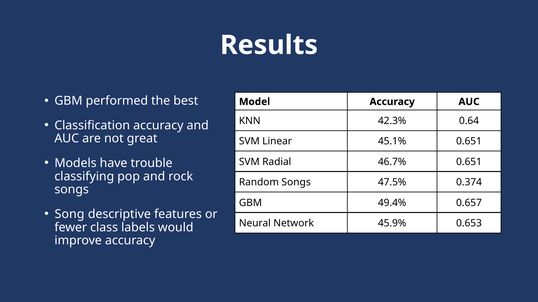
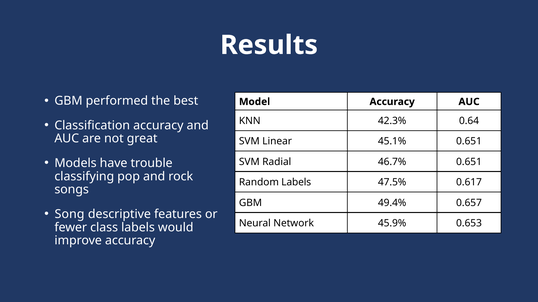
Random Songs: Songs -> Labels
0.374: 0.374 -> 0.617
